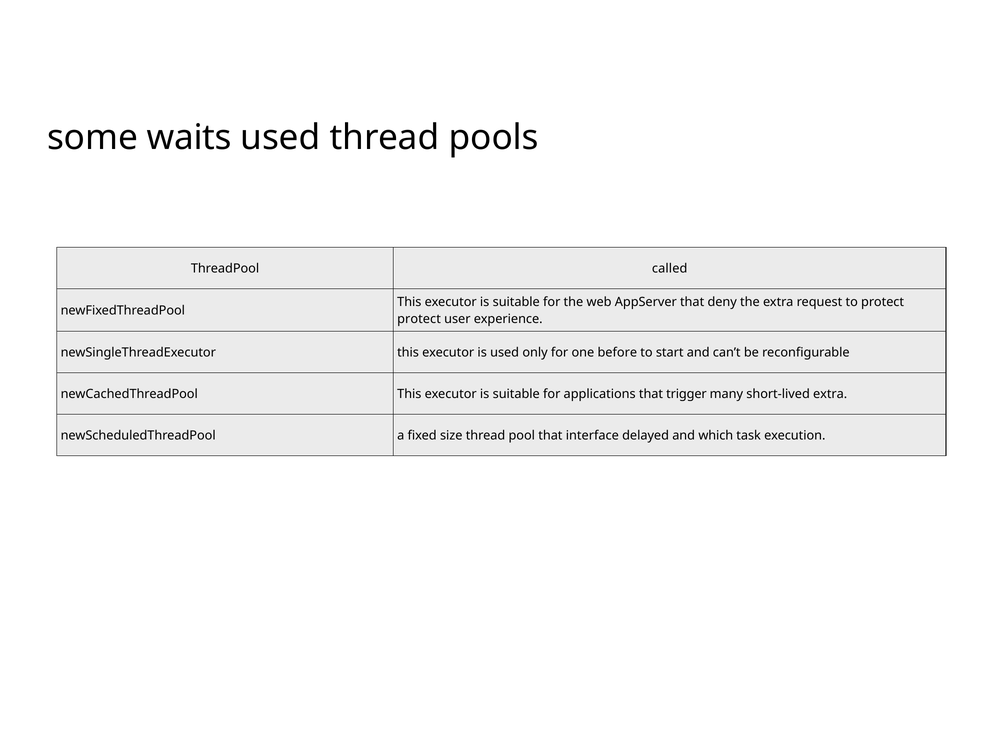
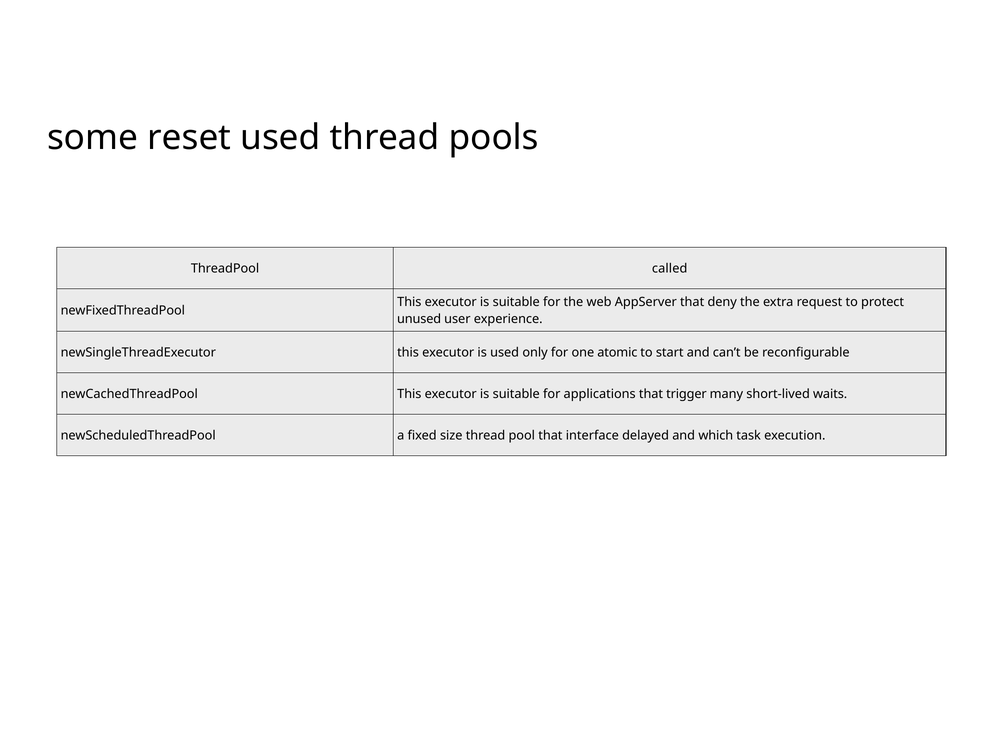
waits: waits -> reset
protect at (419, 319): protect -> unused
before: before -> atomic
short-lived extra: extra -> waits
